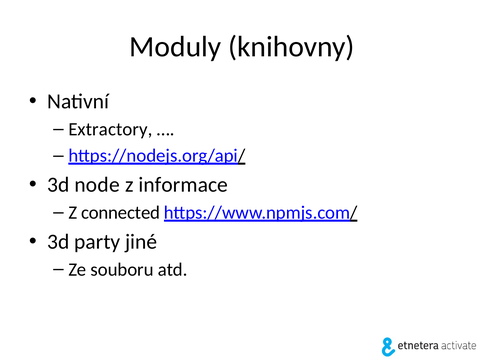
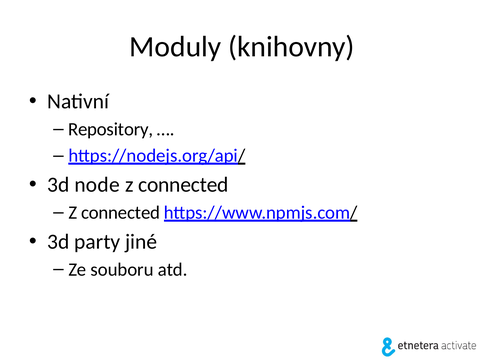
Extractory: Extractory -> Repository
informace at (183, 185): informace -> connected
